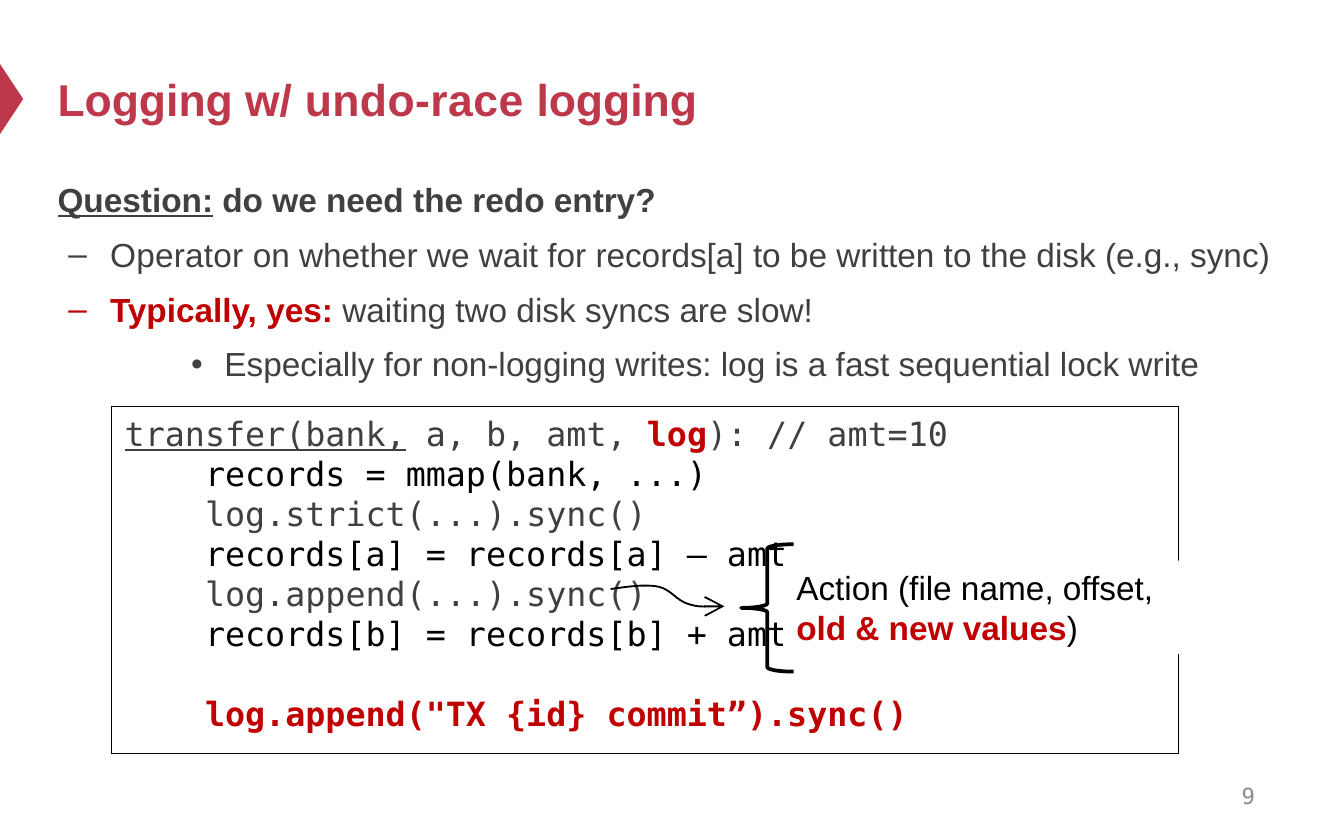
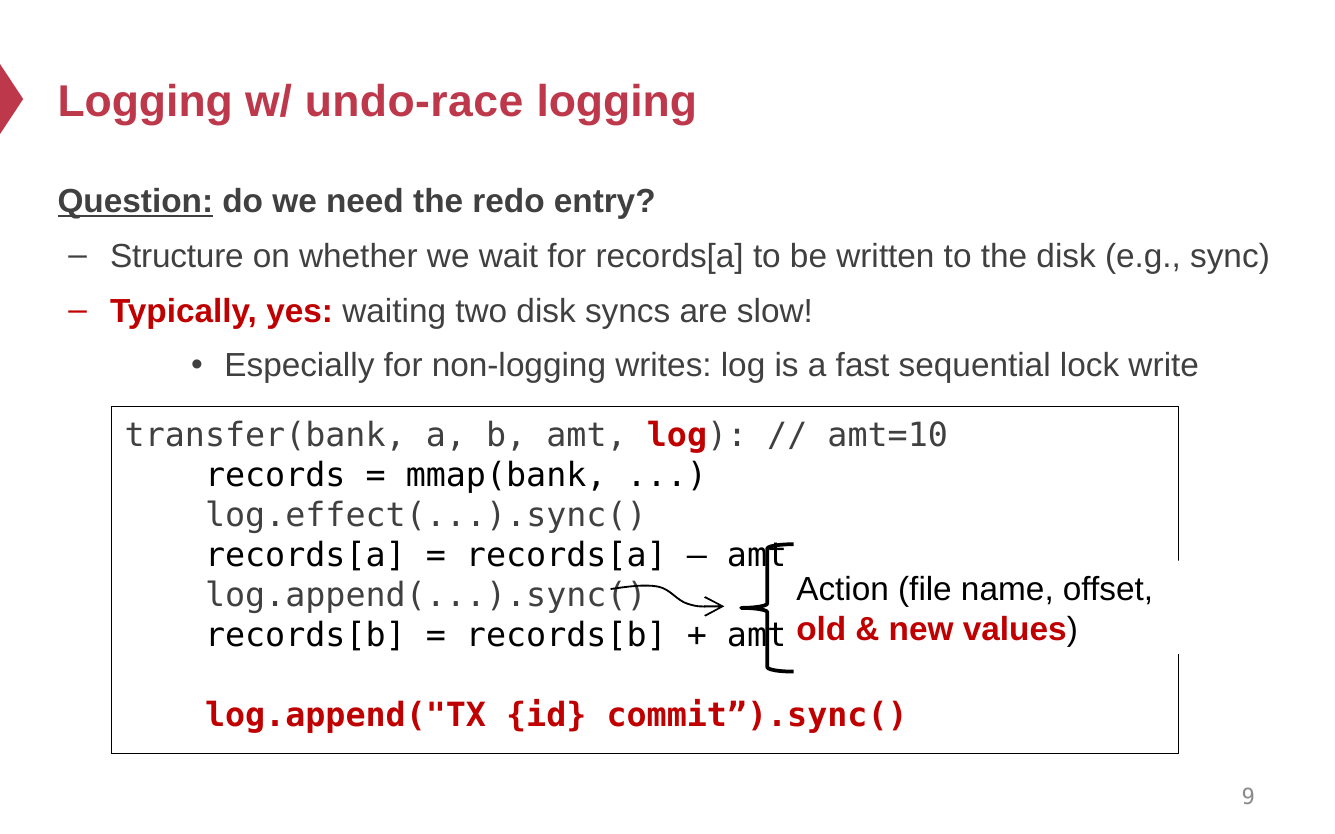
Operator: Operator -> Structure
transfer(bank underline: present -> none
log.strict(...).sync(: log.strict(...).sync( -> log.effect(...).sync(
